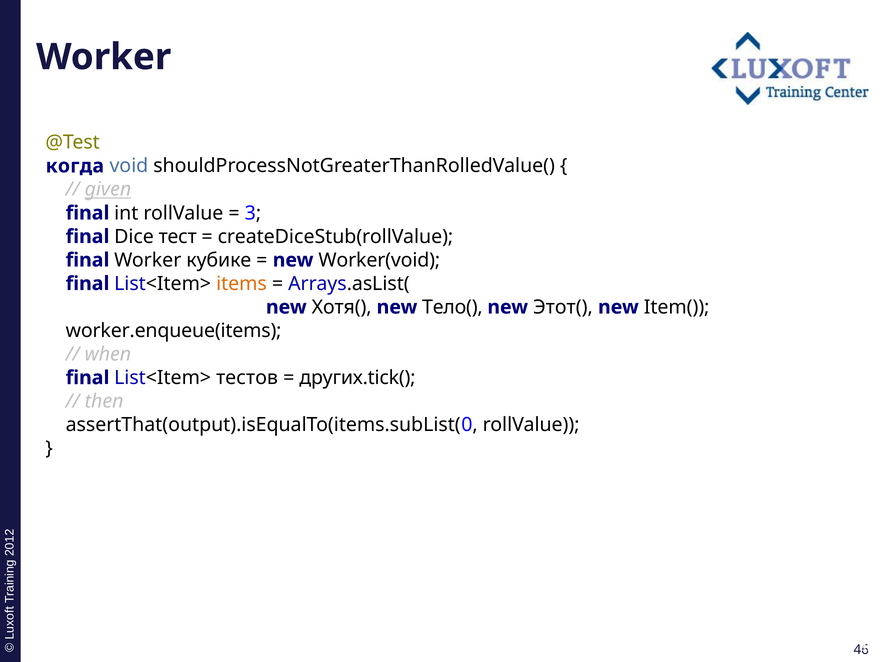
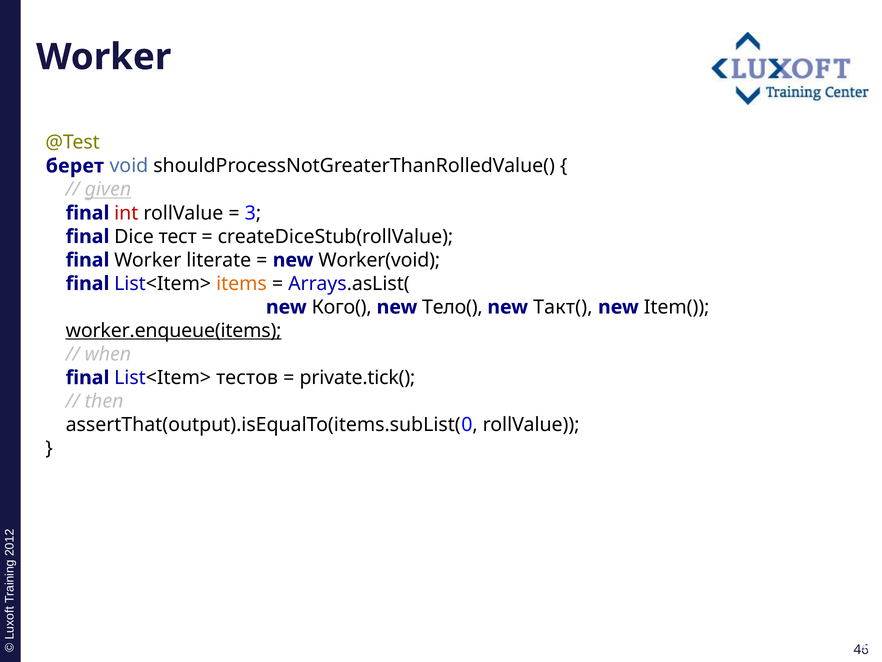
когда: когда -> берет
int colour: black -> red
кубике: кубике -> literate
Хотя(: Хотя( -> Кого(
Этот(: Этот( -> Такт(
worker.enqueue(items underline: none -> present
других.tick(: других.tick( -> private.tick(
